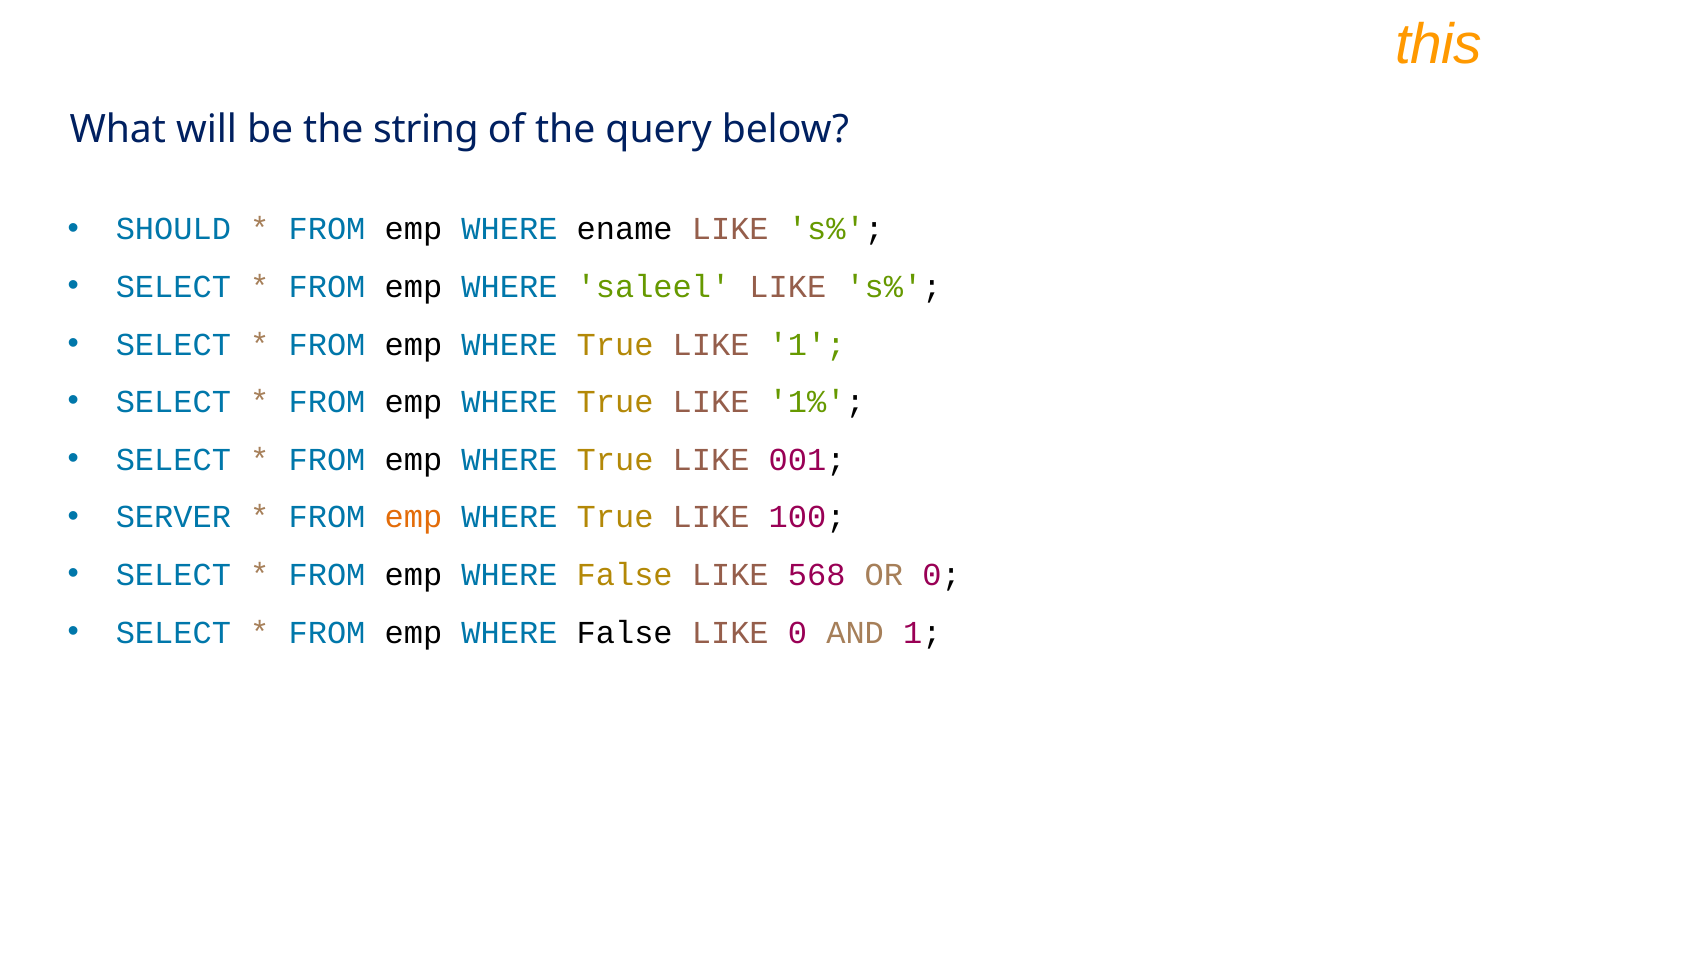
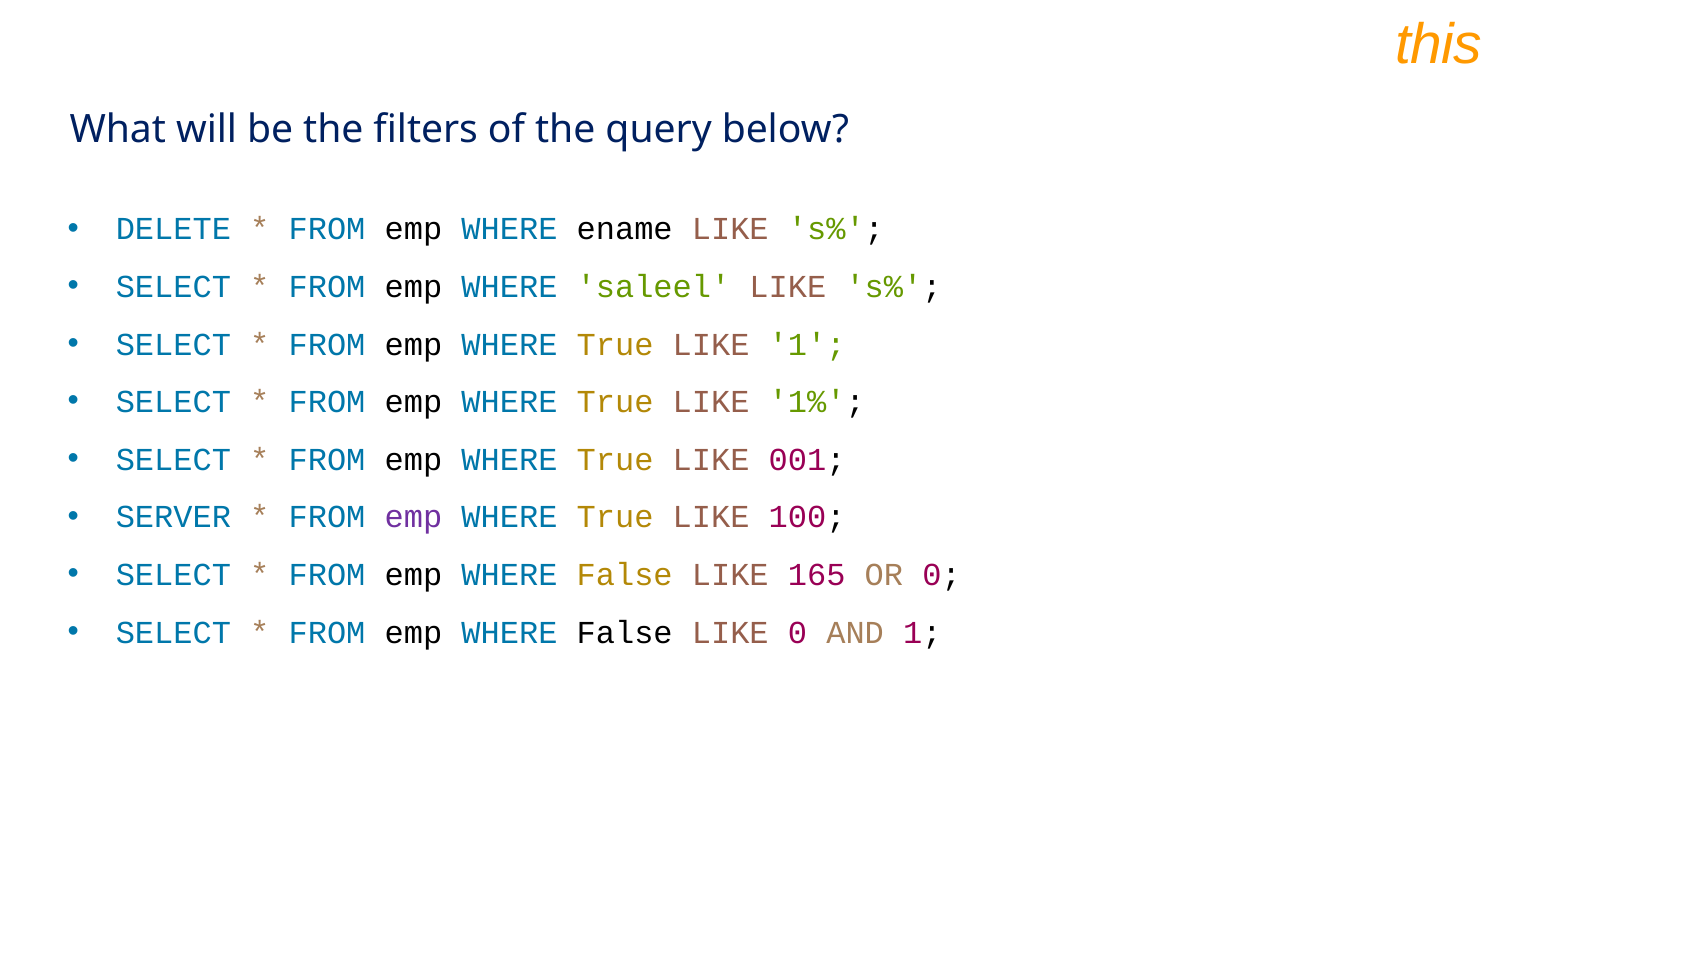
string: string -> filters
SHOULD: SHOULD -> DELETE
emp at (413, 517) colour: orange -> purple
568: 568 -> 165
